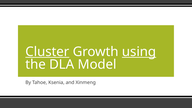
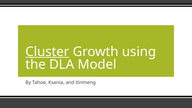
using underline: present -> none
